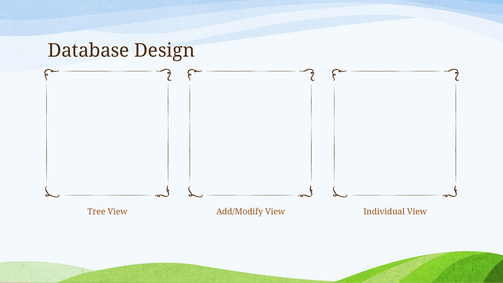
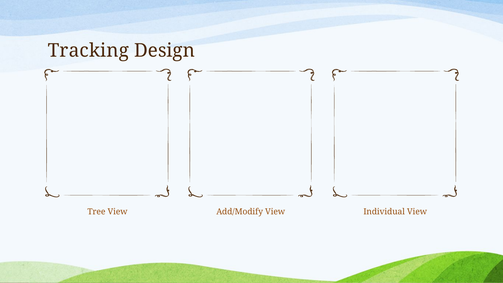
Database: Database -> Tracking
